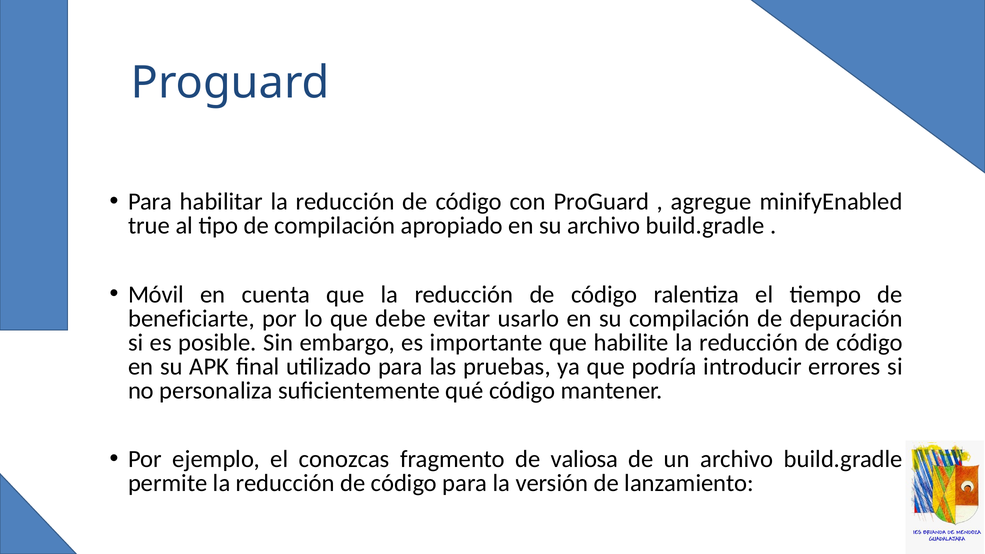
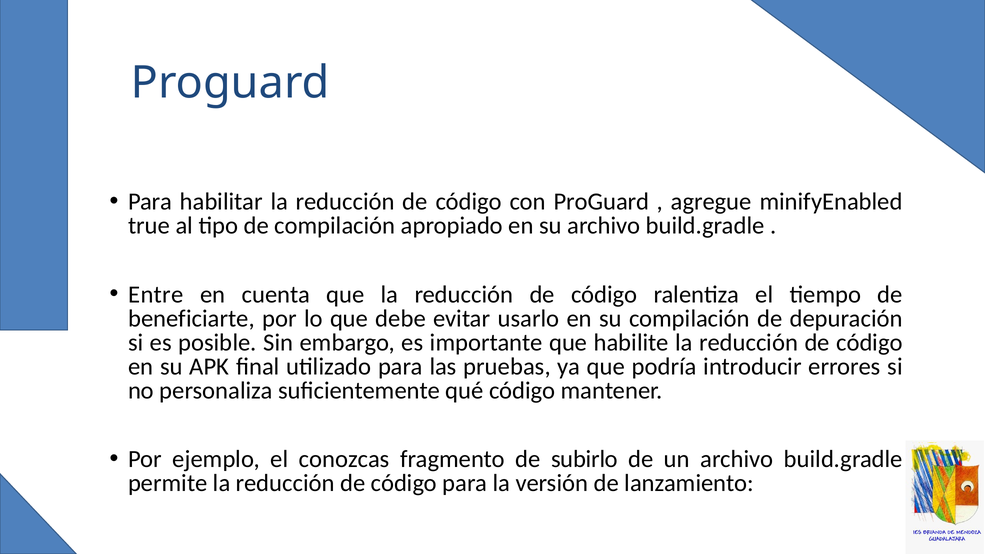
Móvil: Móvil -> Entre
valiosa: valiosa -> subirlo
